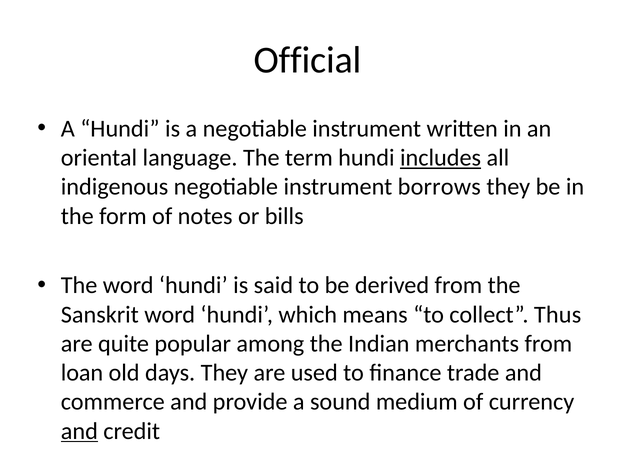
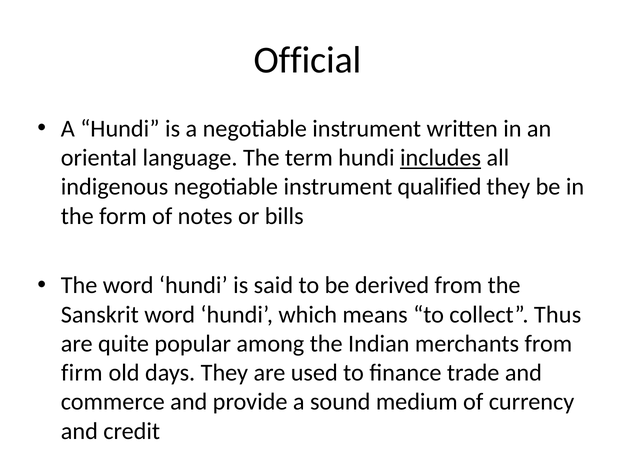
borrows: borrows -> qualified
loan: loan -> firm
and at (79, 431) underline: present -> none
